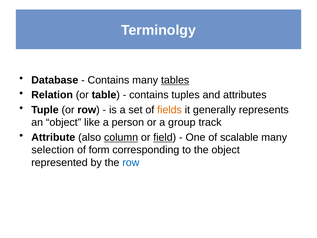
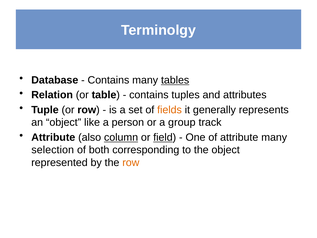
of scalable: scalable -> attribute
form: form -> both
row at (131, 163) colour: blue -> orange
